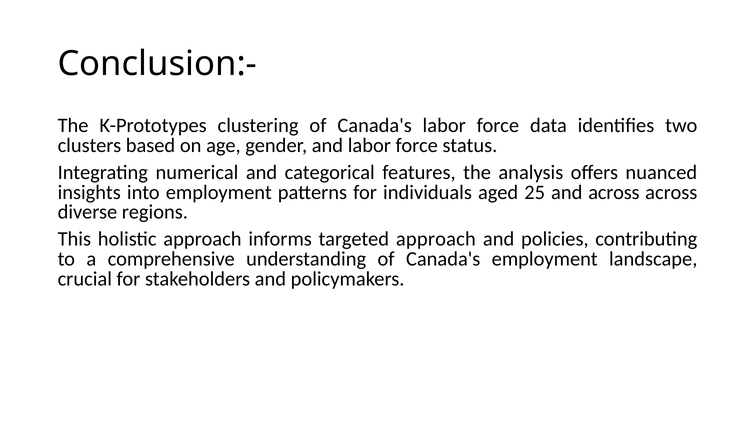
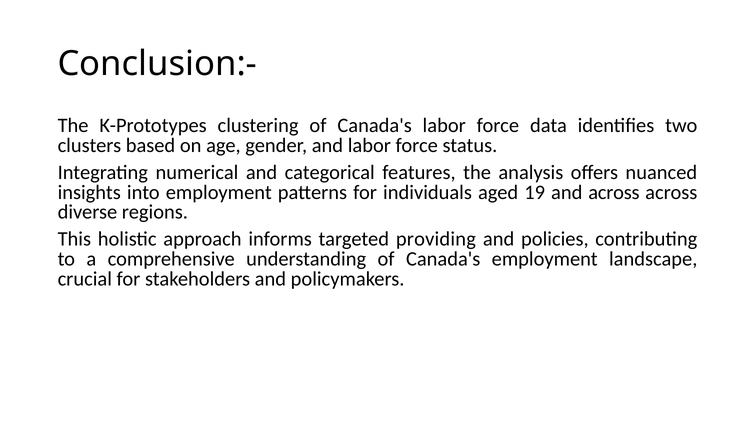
25: 25 -> 19
targeted approach: approach -> providing
